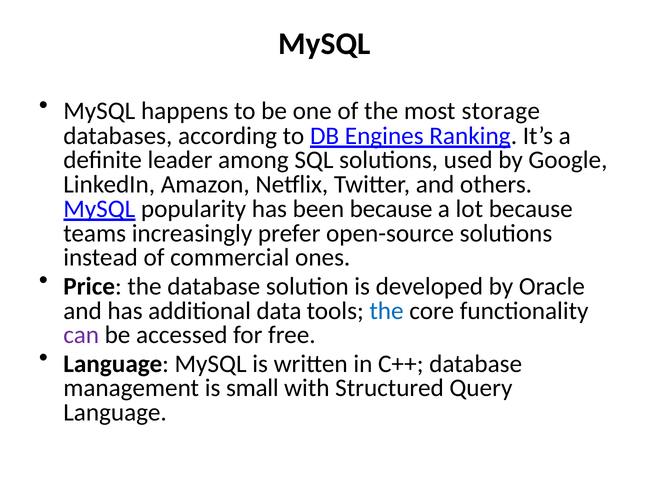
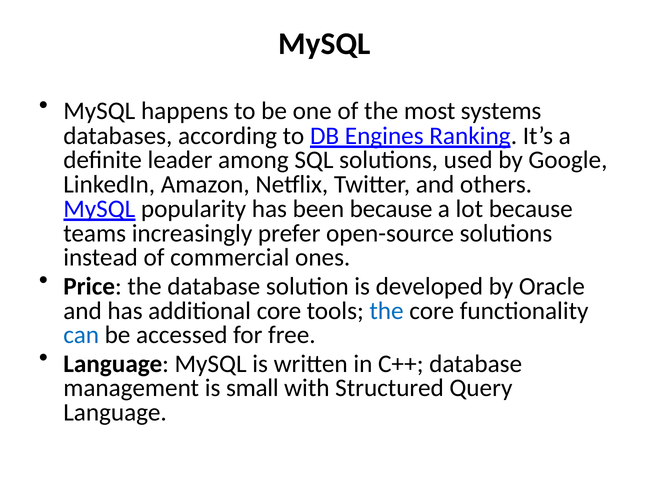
storage: storage -> systems
additional data: data -> core
can colour: purple -> blue
